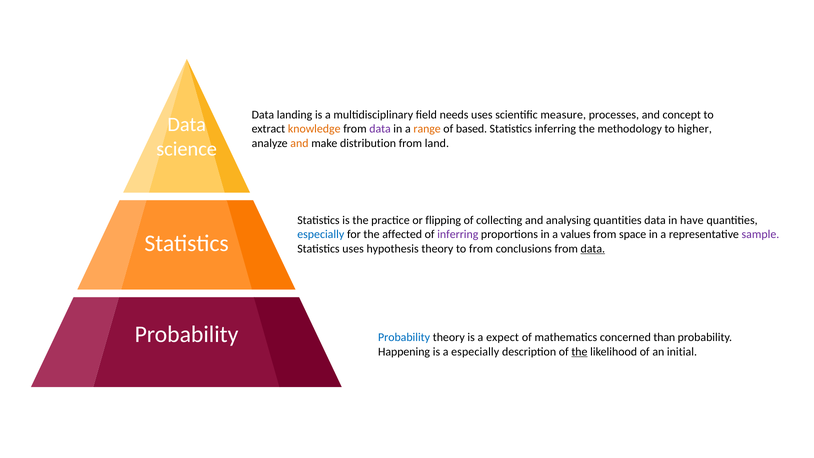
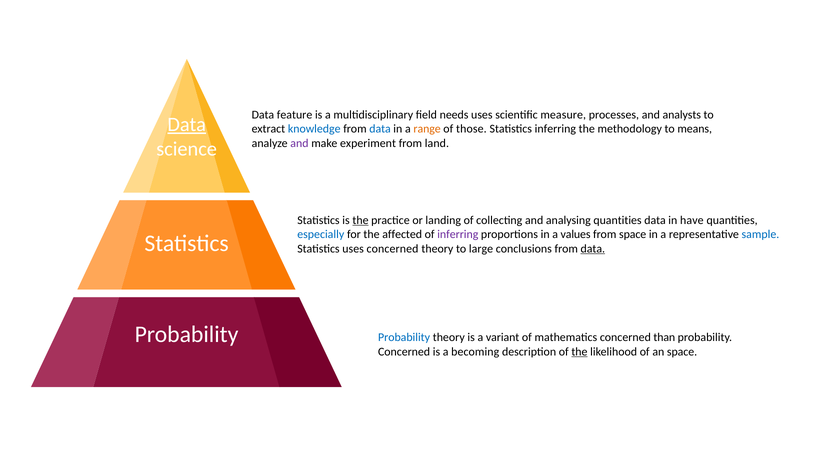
landing: landing -> feature
concept: concept -> analysts
Data at (187, 124) underline: none -> present
knowledge colour: orange -> blue
data at (380, 129) colour: purple -> blue
based: based -> those
higher: higher -> means
and at (299, 143) colour: orange -> purple
distribution: distribution -> experiment
the at (360, 220) underline: none -> present
flipping: flipping -> landing
sample colour: purple -> blue
uses hypothesis: hypothesis -> concerned
to from: from -> large
expect: expect -> variant
Happening at (404, 352): Happening -> Concerned
a especially: especially -> becoming
an initial: initial -> space
